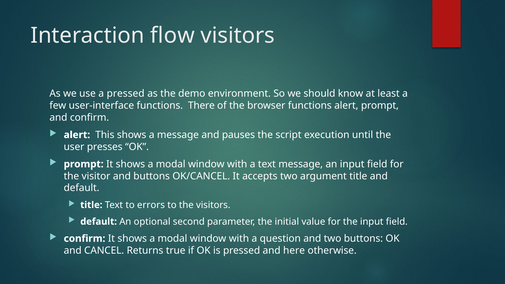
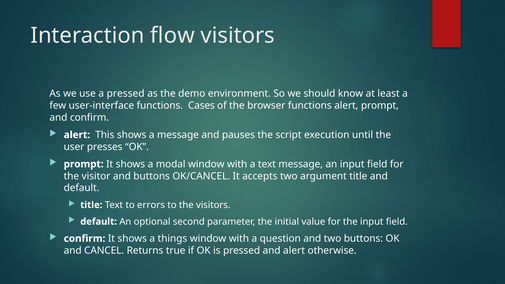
There: There -> Cases
modal at (172, 239): modal -> things
and here: here -> alert
